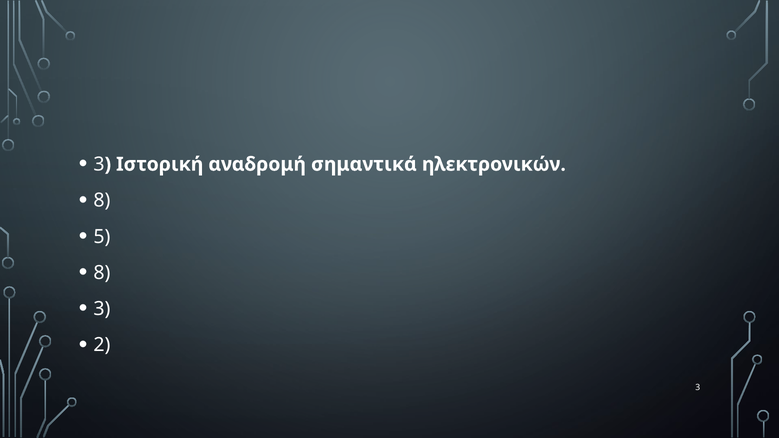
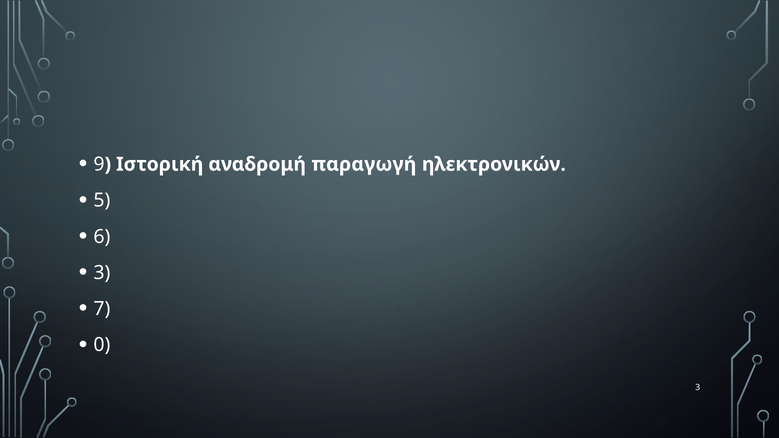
3 at (99, 164): 3 -> 9
σημαντικά: σημαντικά -> παραγωγή
8 at (102, 201): 8 -> 5
5: 5 -> 6
8 at (102, 273): 8 -> 3
3 at (102, 309): 3 -> 7
2: 2 -> 0
